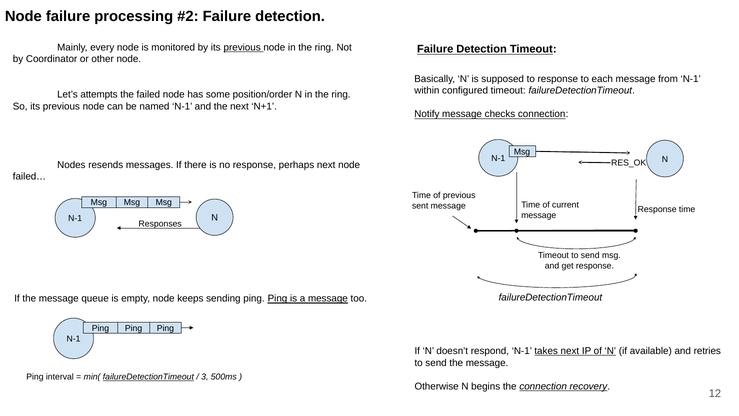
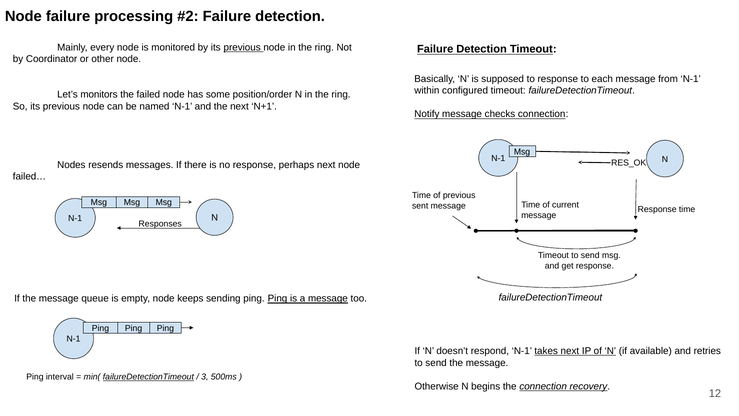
attempts: attempts -> monitors
